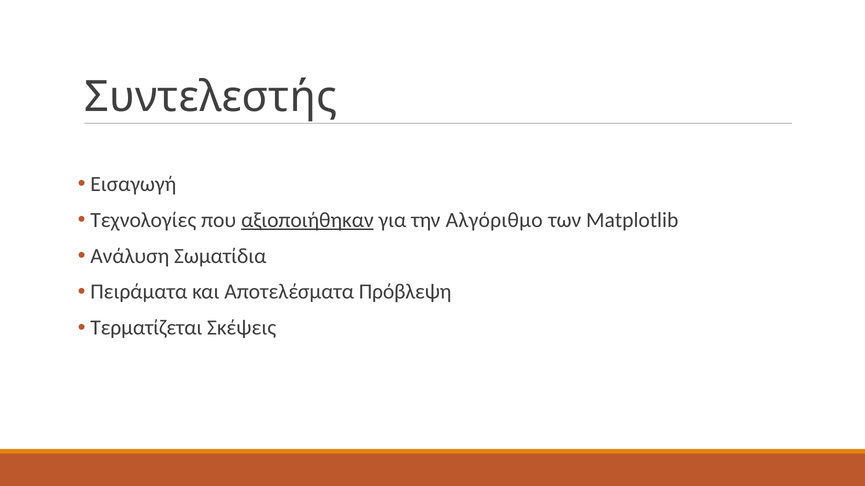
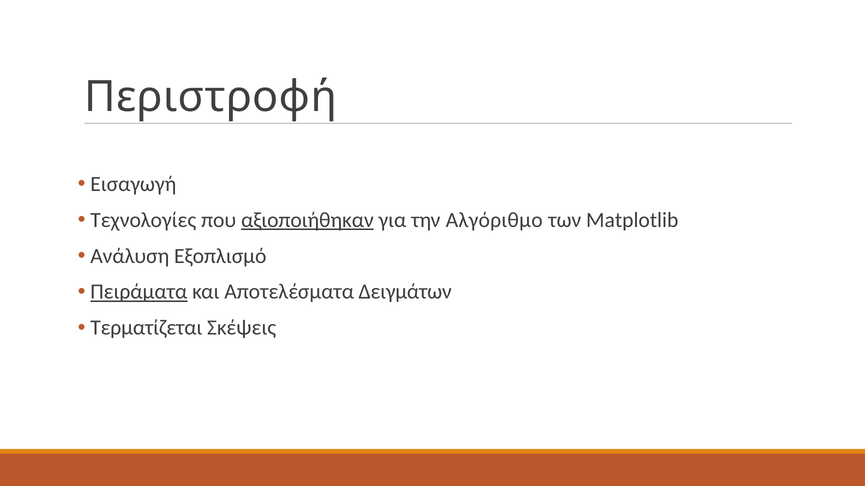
Συντελεστής: Συντελεστής -> Περιστροφή
Σωματίδια: Σωματίδια -> Εξοπλισμό
Πειράματα underline: none -> present
Πρόβλεψη: Πρόβλεψη -> Δειγμάτων
